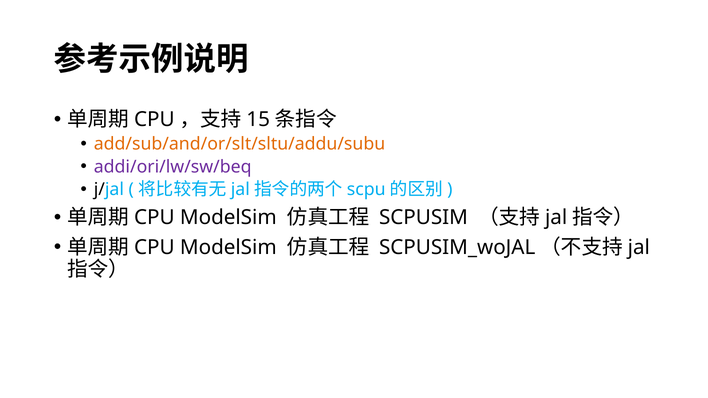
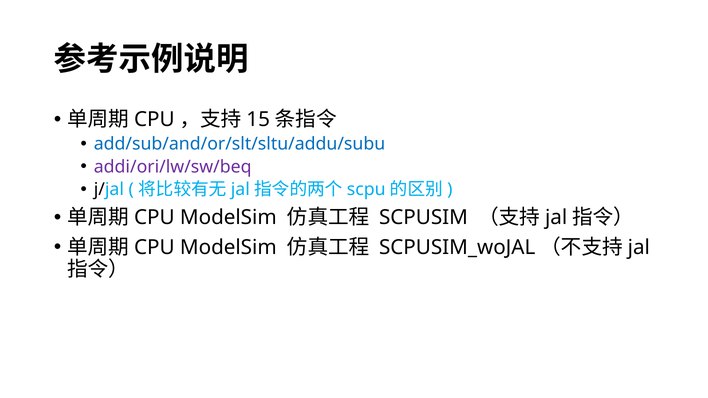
add/sub/and/or/slt/sltu/addu/subu colour: orange -> blue
